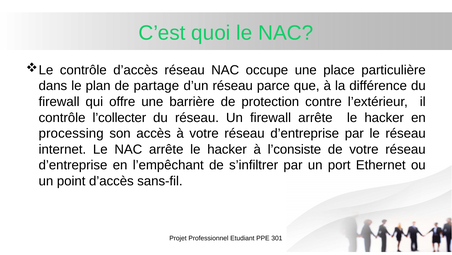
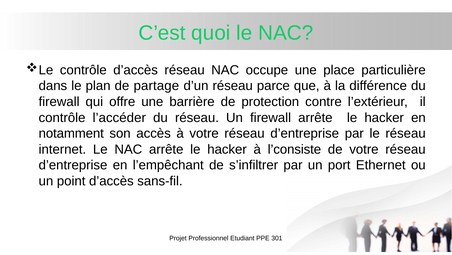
l’collecter: l’collecter -> l’accéder
processing: processing -> notamment
